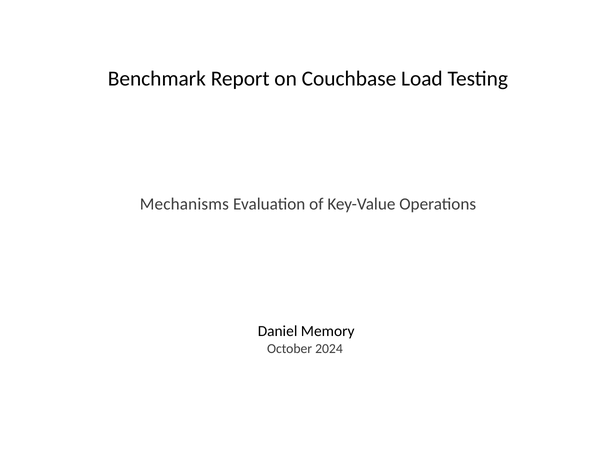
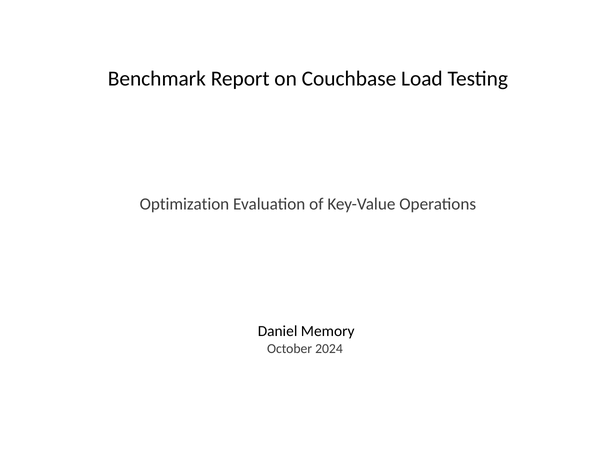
Mechanisms: Mechanisms -> Optimization
